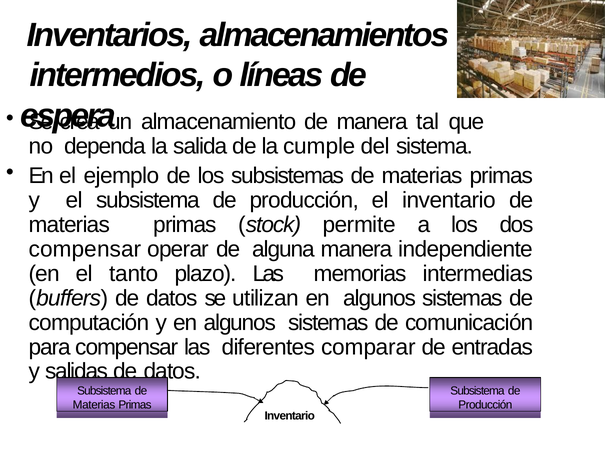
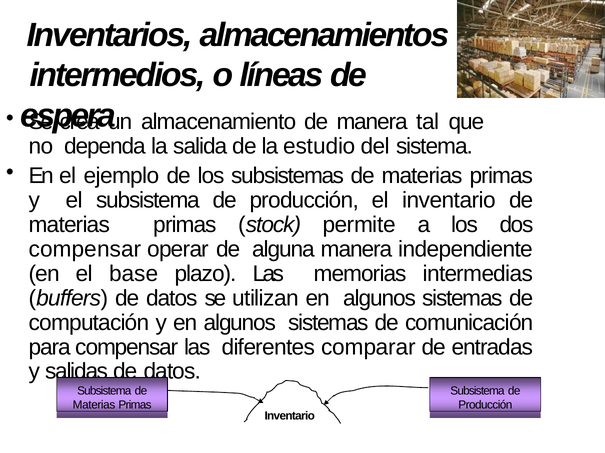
cumple: cumple -> estudio
tanto: tanto -> base
